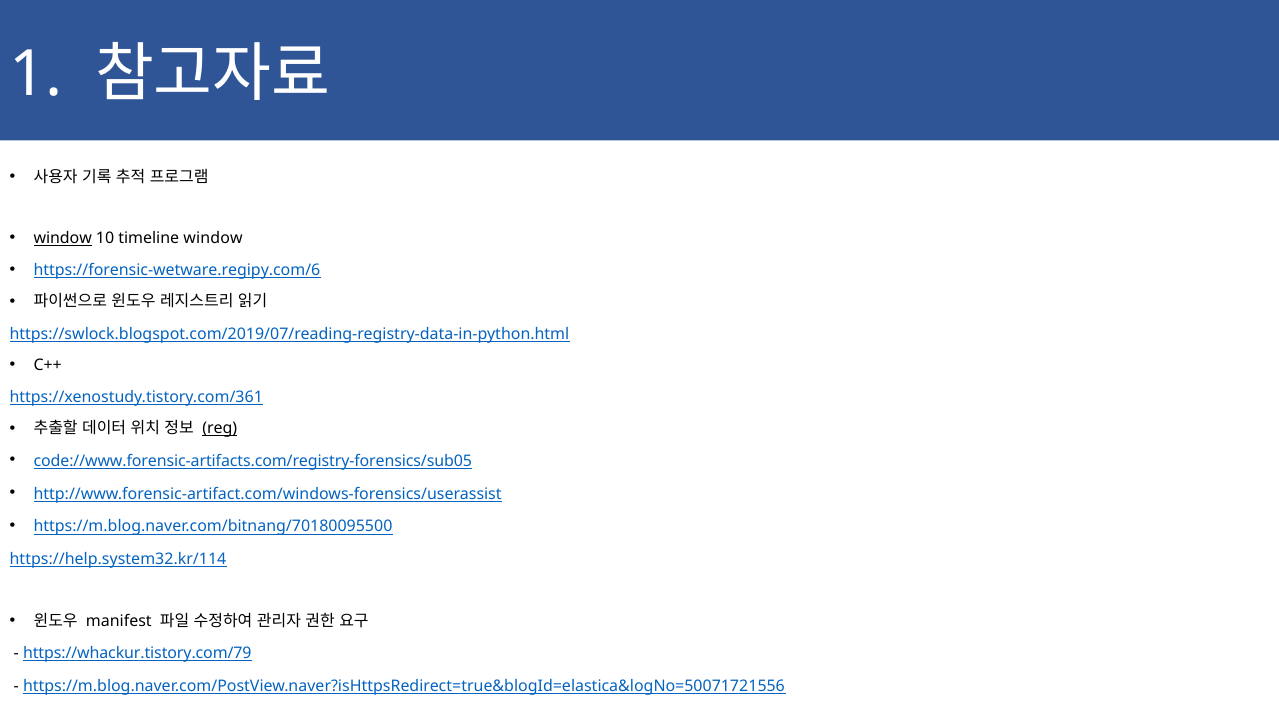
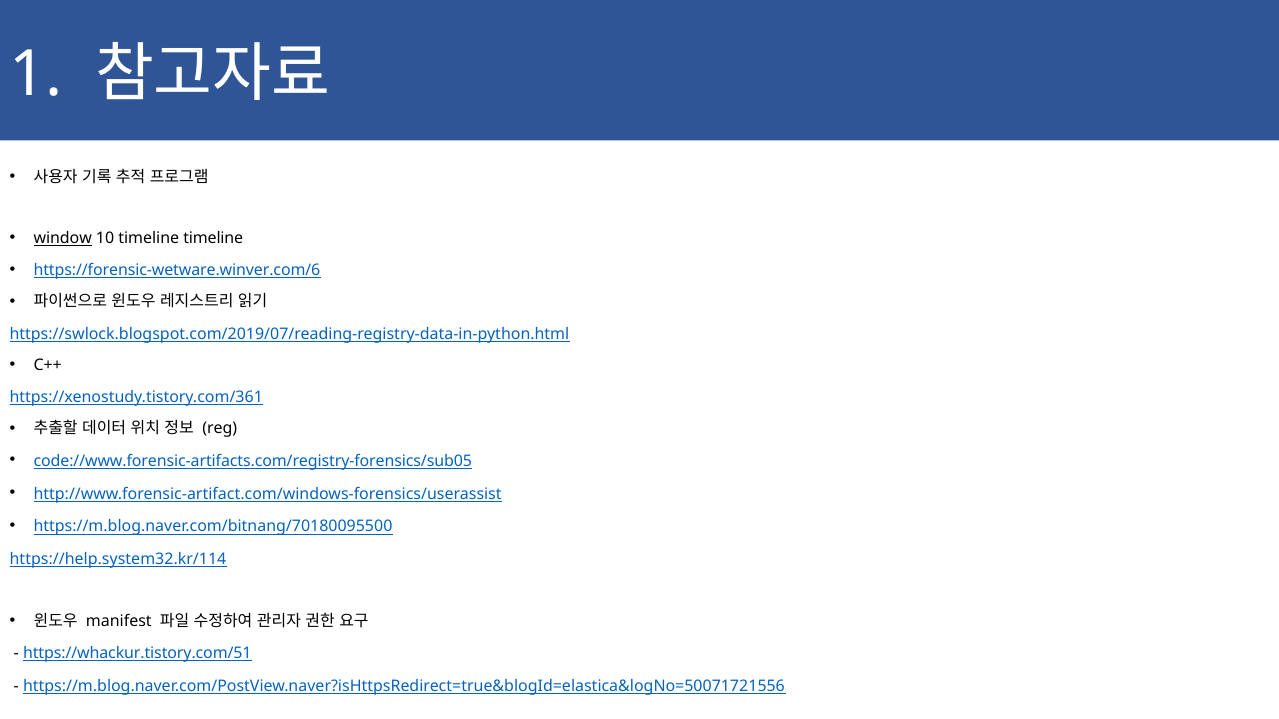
timeline window: window -> timeline
https://forensic-wetware.regipy.com/6: https://forensic-wetware.regipy.com/6 -> https://forensic-wetware.winver.com/6
reg underline: present -> none
https://whackur.tistory.com/79: https://whackur.tistory.com/79 -> https://whackur.tistory.com/51
